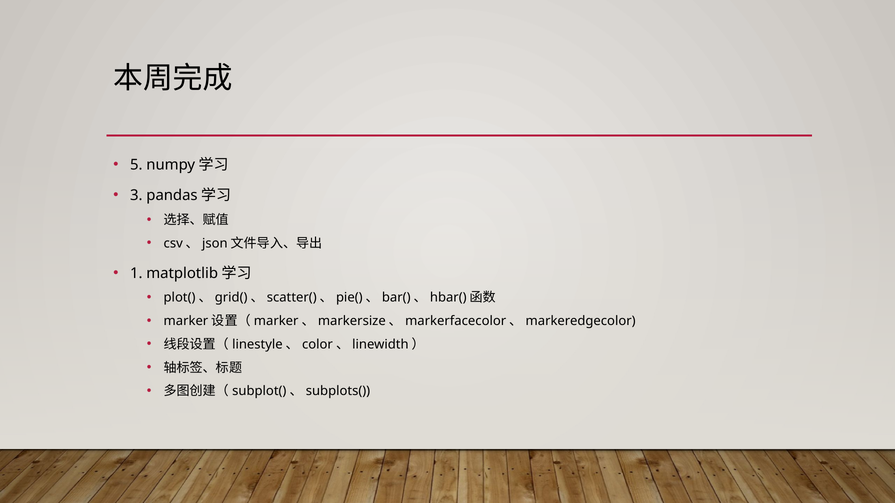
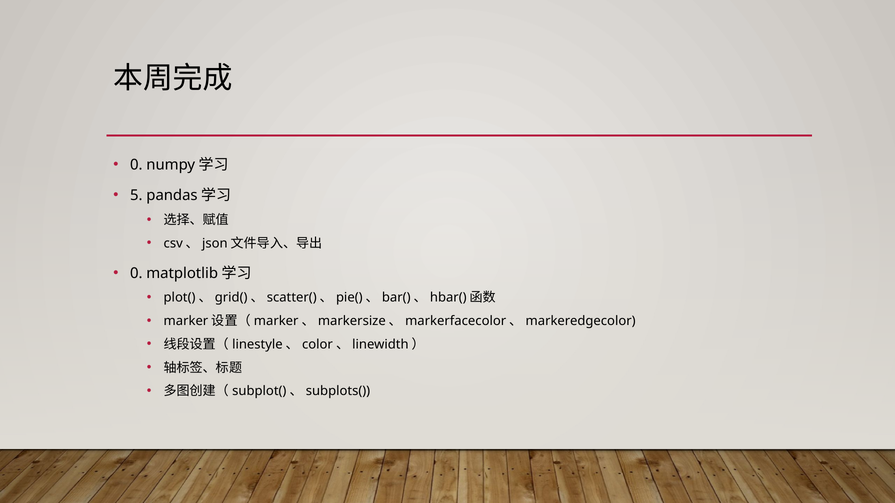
5 at (136, 165): 5 -> 0
3: 3 -> 5
1 at (136, 273): 1 -> 0
